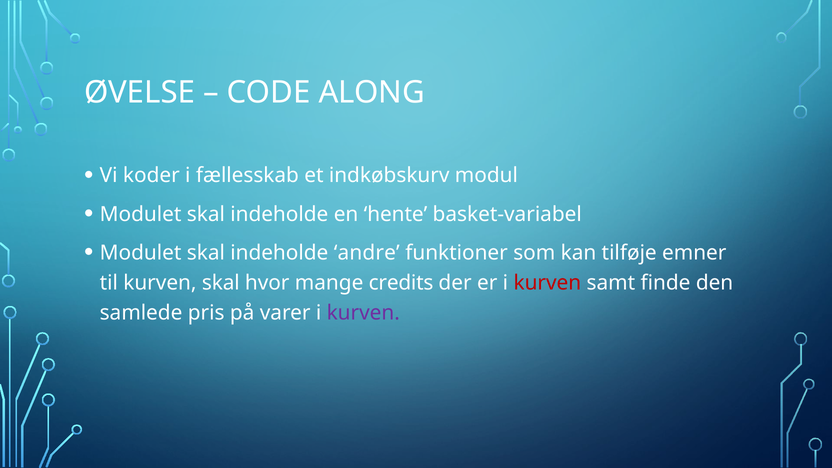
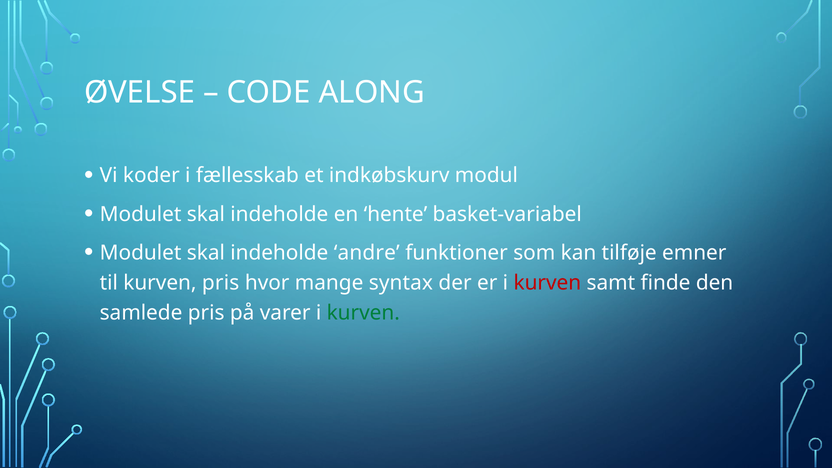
kurven skal: skal -> pris
credits: credits -> syntax
kurven at (363, 313) colour: purple -> green
